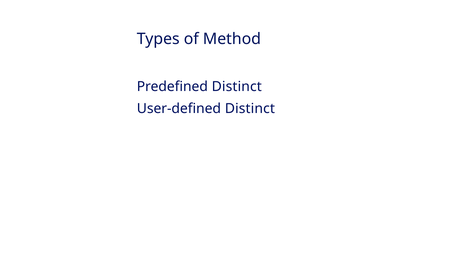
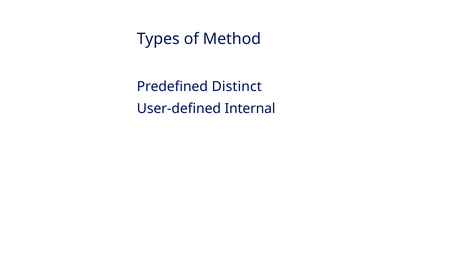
User-defined Distinct: Distinct -> Internal
